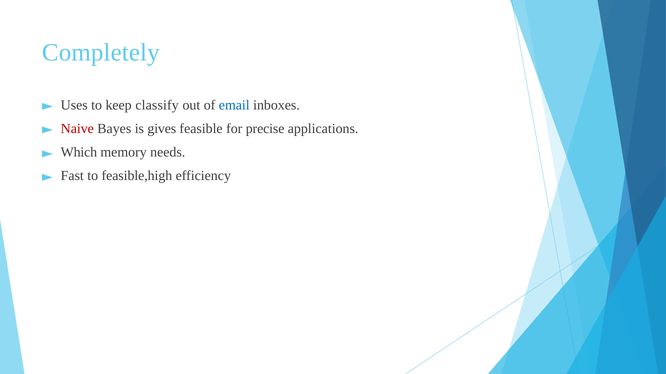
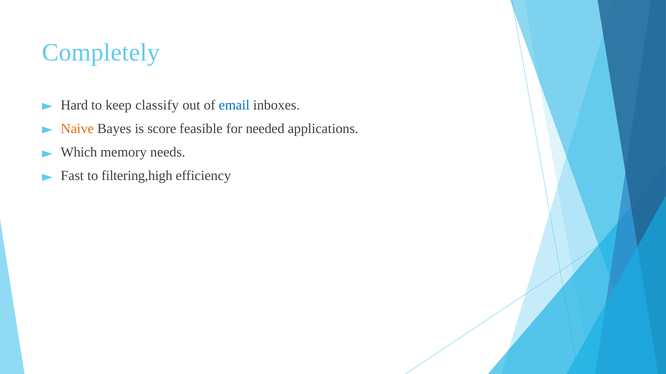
Uses: Uses -> Hard
Naive colour: red -> orange
gives: gives -> score
precise: precise -> needed
feasible,high: feasible,high -> filtering,high
